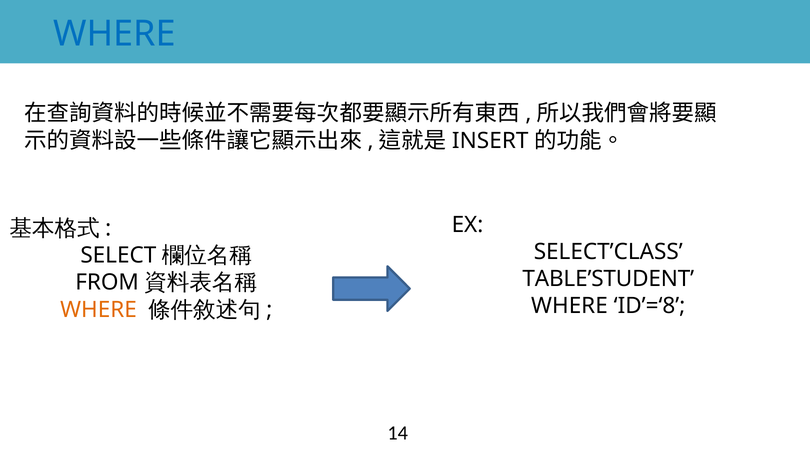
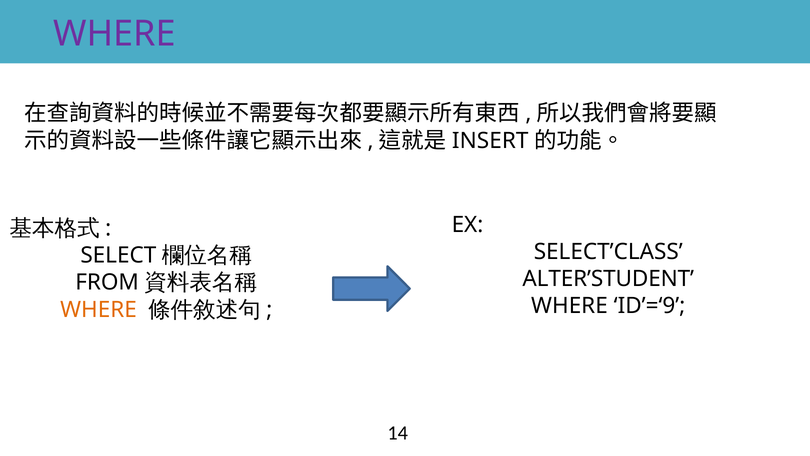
WHERE at (114, 34) colour: blue -> purple
TABLE’STUDENT: TABLE’STUDENT -> ALTER’STUDENT
ID’=‘8: ID’=‘8 -> ID’=‘9
